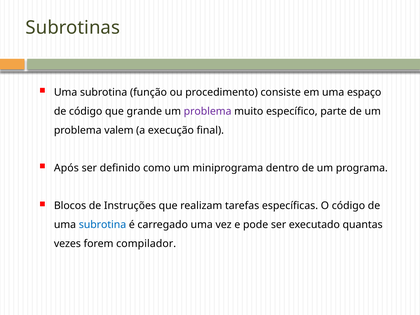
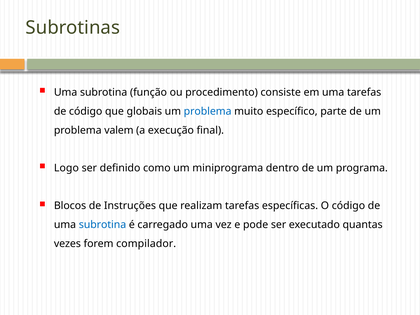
uma espaço: espaço -> tarefas
grande: grande -> globais
problema at (208, 111) colour: purple -> blue
Após: Após -> Logo
